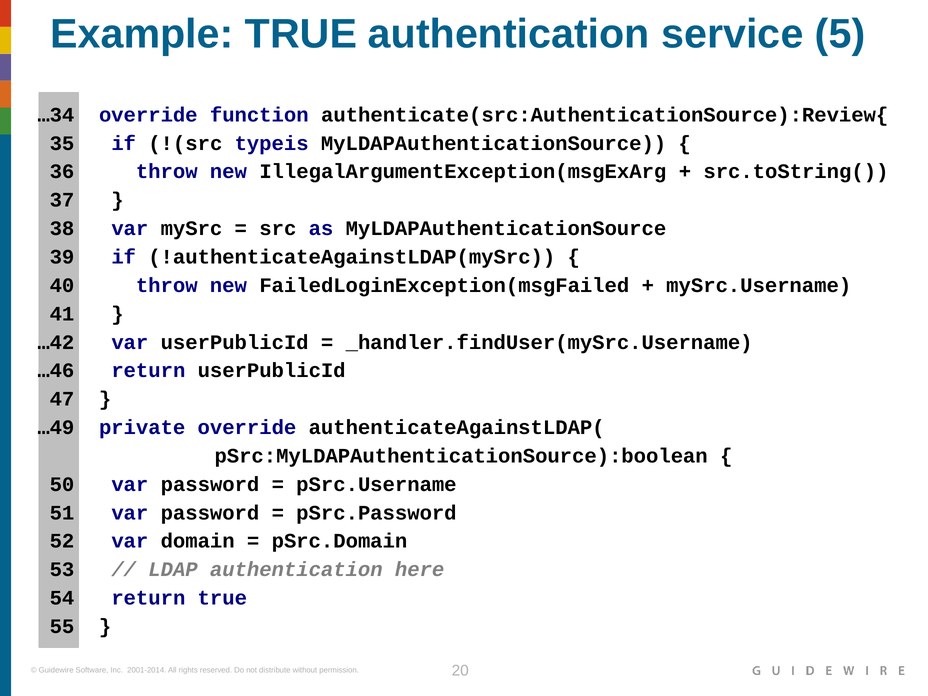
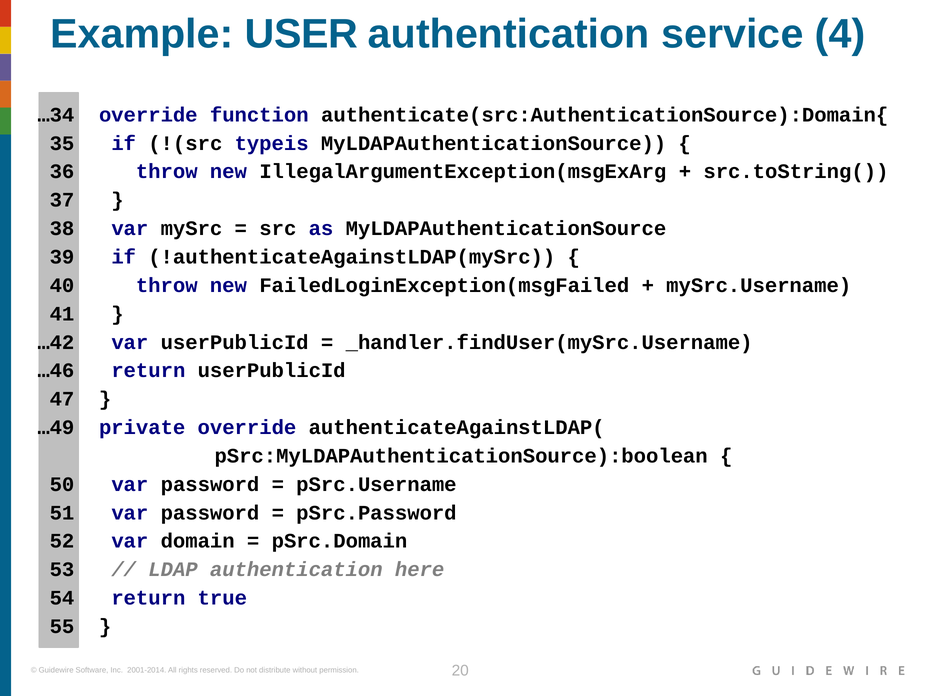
Example TRUE: TRUE -> USER
5: 5 -> 4
authenticate(src:AuthenticationSource):Review{: authenticate(src:AuthenticationSource):Review{ -> authenticate(src:AuthenticationSource):Domain{
